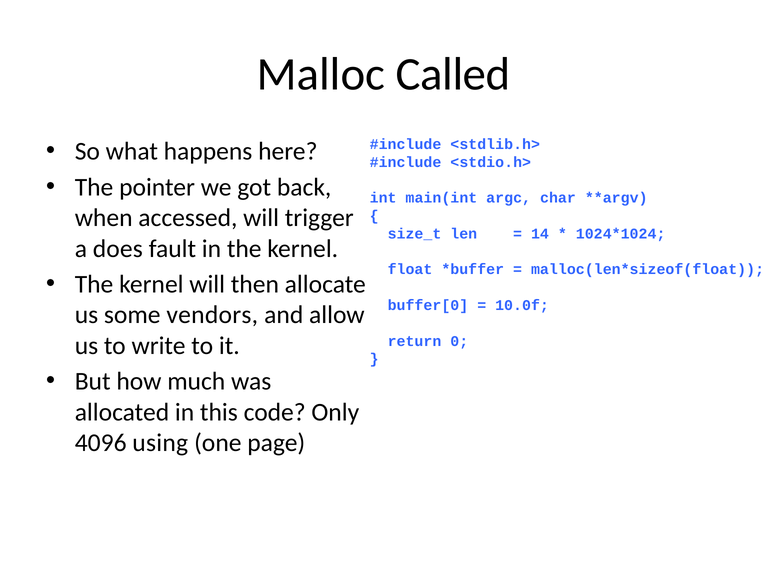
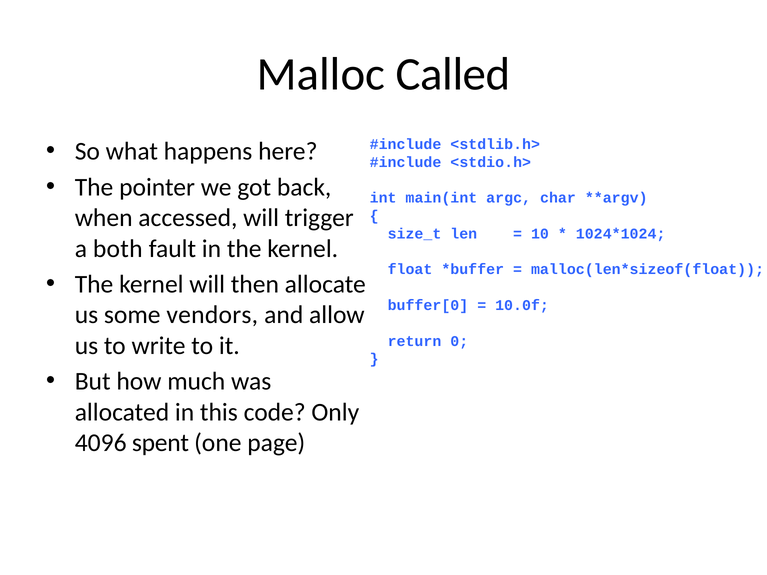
14: 14 -> 10
does: does -> both
using: using -> spent
